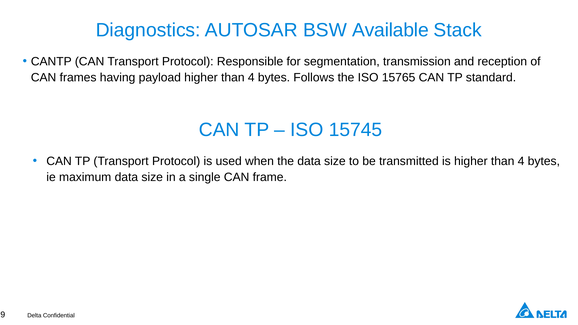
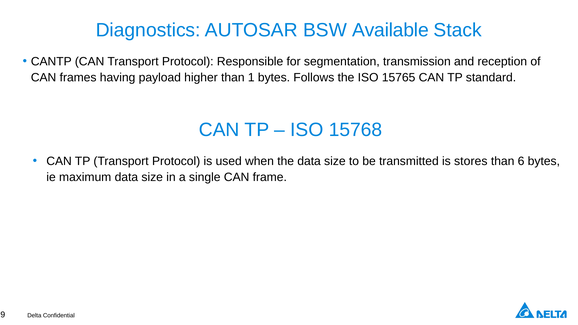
payload higher than 4: 4 -> 1
15745: 15745 -> 15768
is higher: higher -> stores
4 at (521, 161): 4 -> 6
